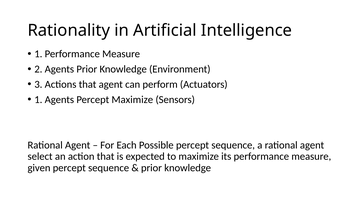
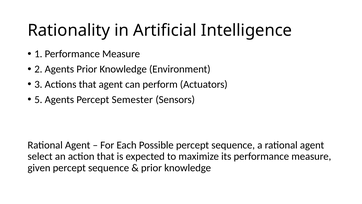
1 at (38, 99): 1 -> 5
Percept Maximize: Maximize -> Semester
